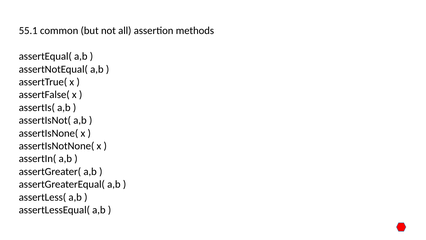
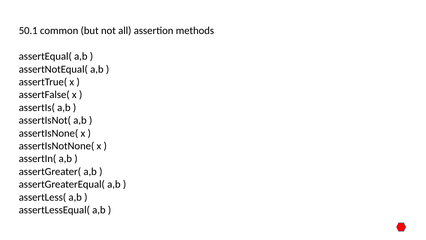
55.1: 55.1 -> 50.1
